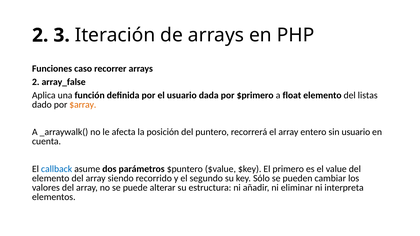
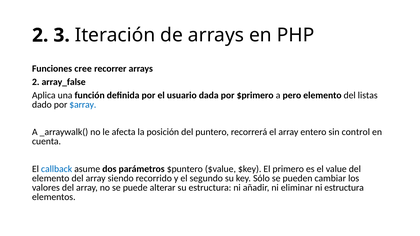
caso: caso -> cree
float: float -> pero
$array colour: orange -> blue
sin usuario: usuario -> control
ni interpreta: interpreta -> estructura
